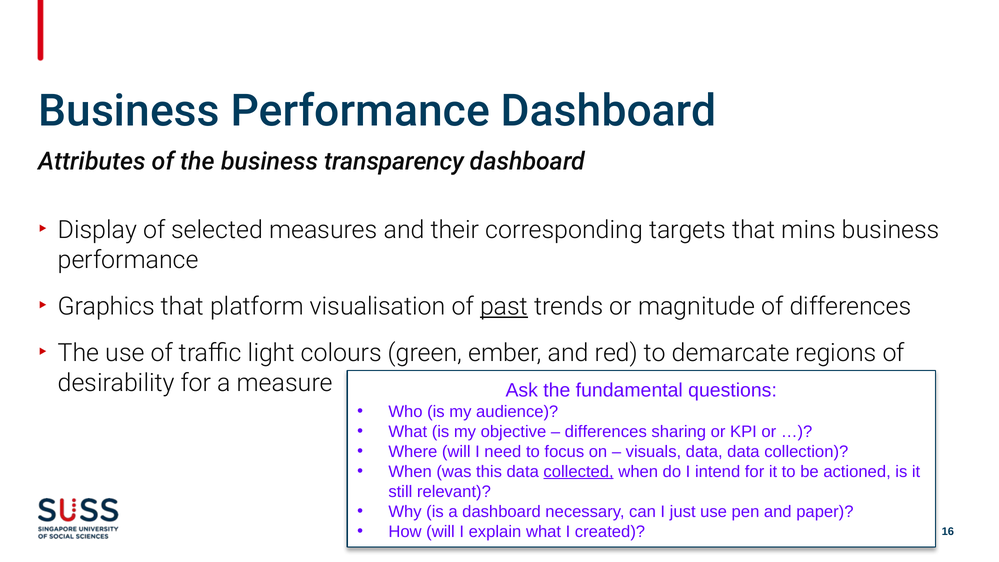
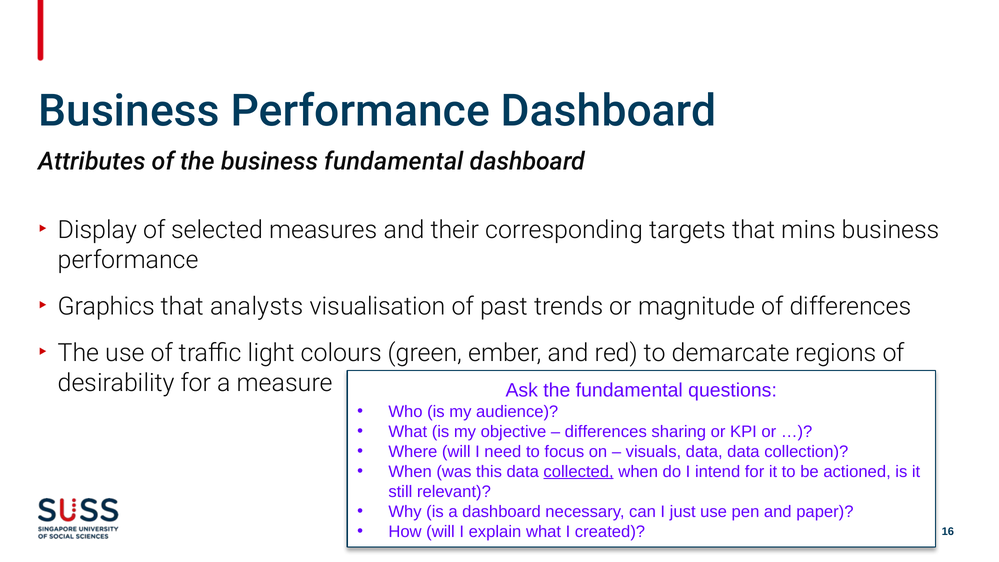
business transparency: transparency -> fundamental
platform: platform -> analysts
past underline: present -> none
